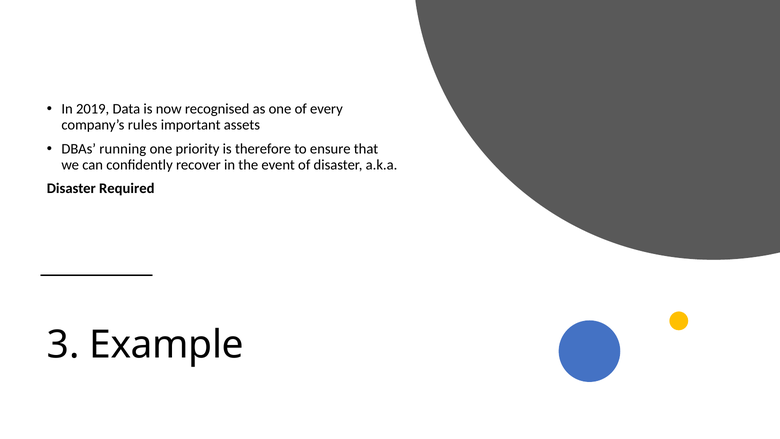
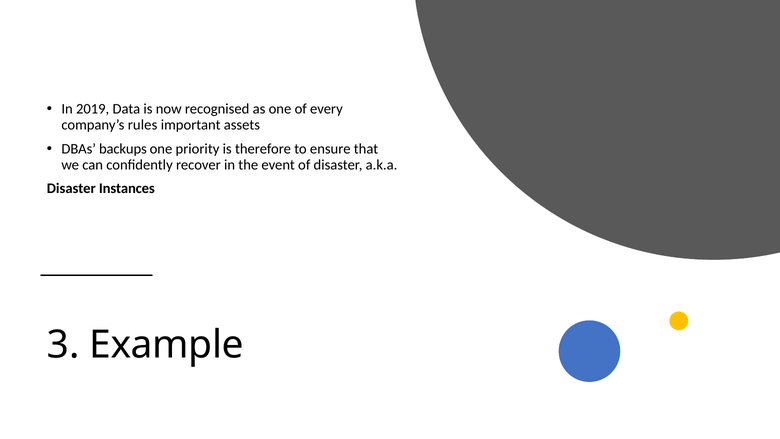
running: running -> backups
Required: Required -> Instances
